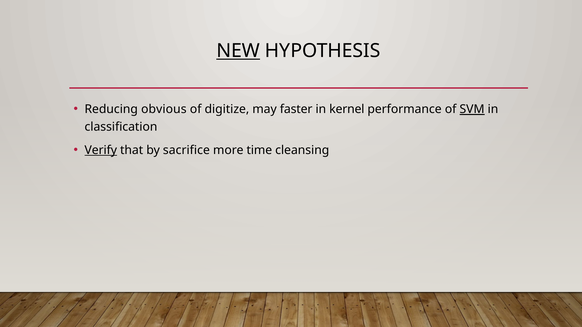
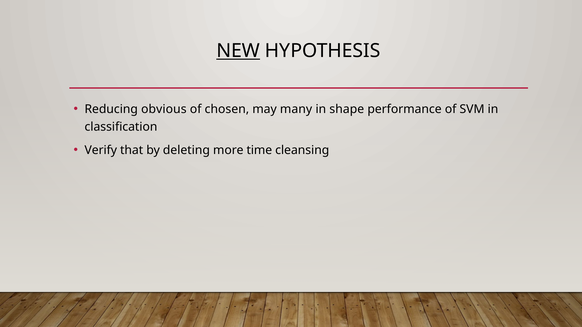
digitize: digitize -> chosen
faster: faster -> many
kernel: kernel -> shape
SVM underline: present -> none
Verify underline: present -> none
sacrifice: sacrifice -> deleting
